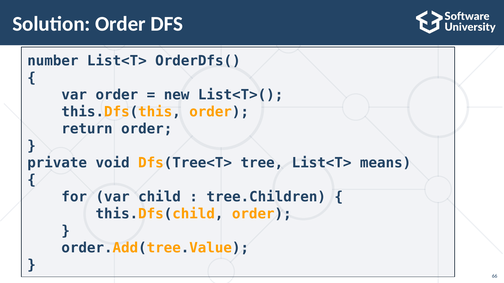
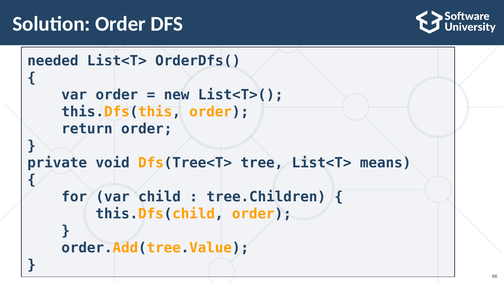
number: number -> needed
